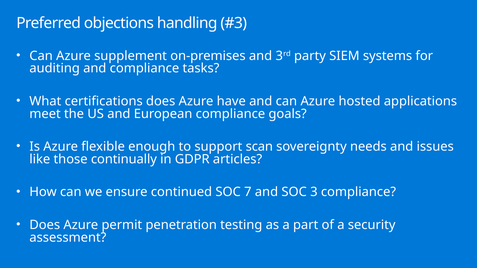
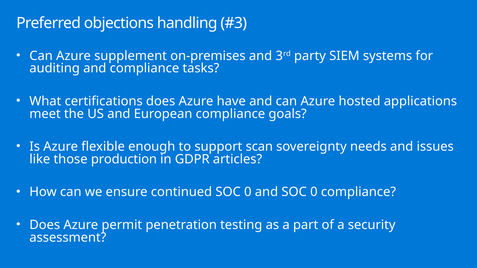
continually: continually -> production
continued SOC 7: 7 -> 0
and SOC 3: 3 -> 0
